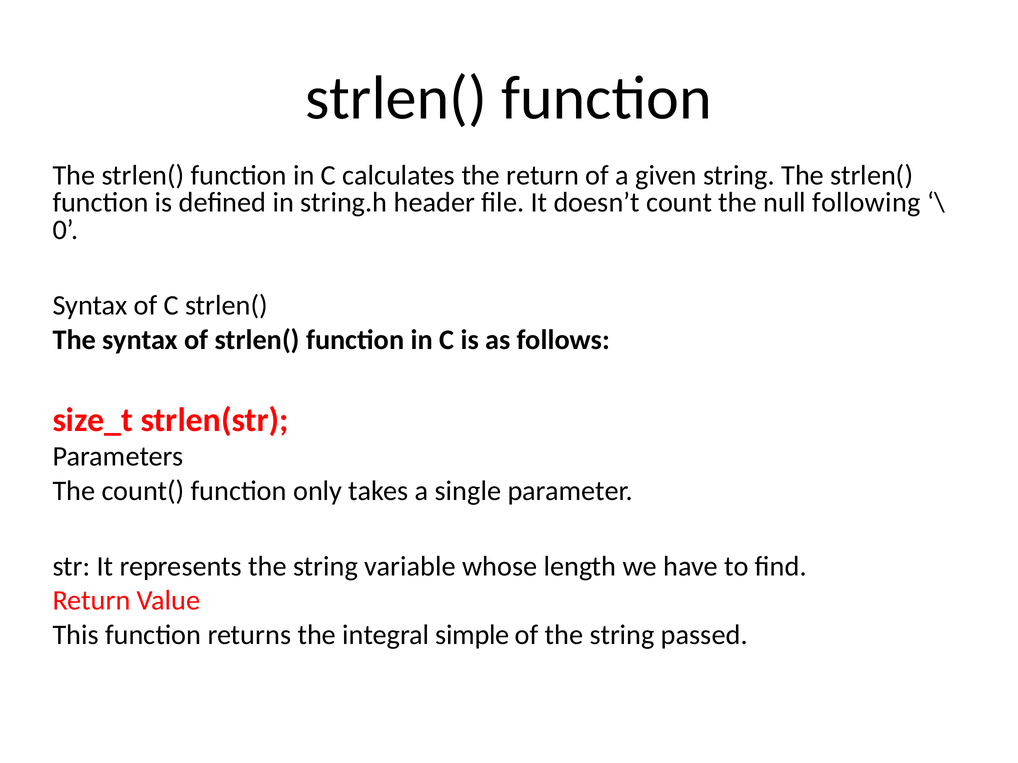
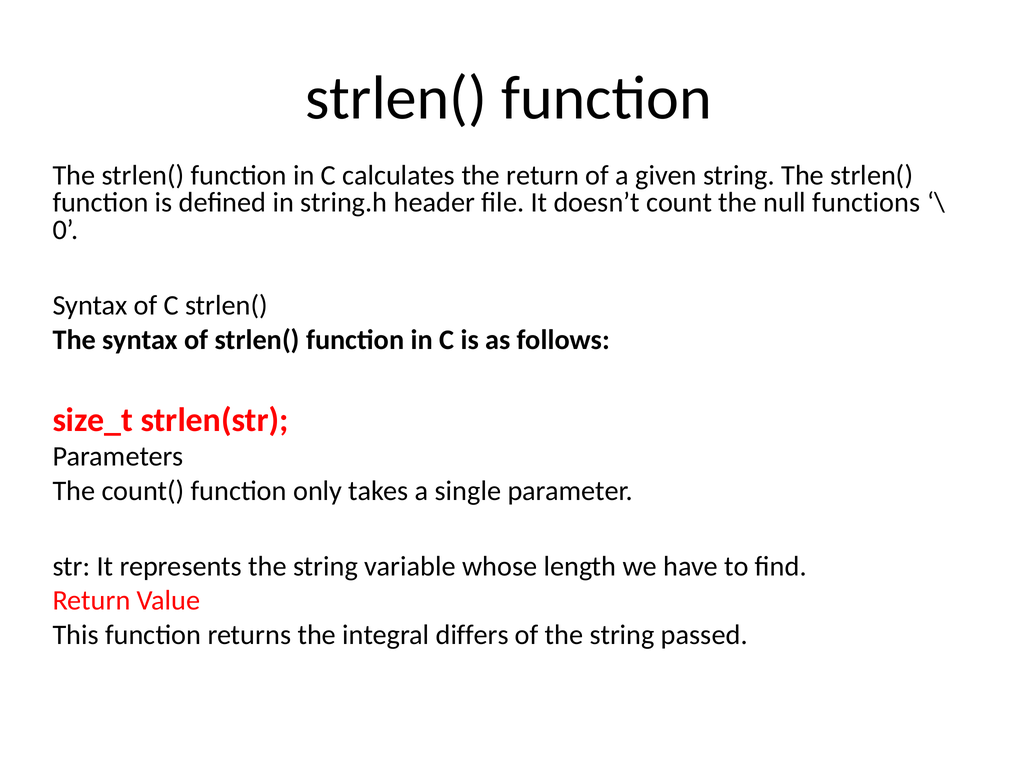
following: following -> functions
simple: simple -> differs
